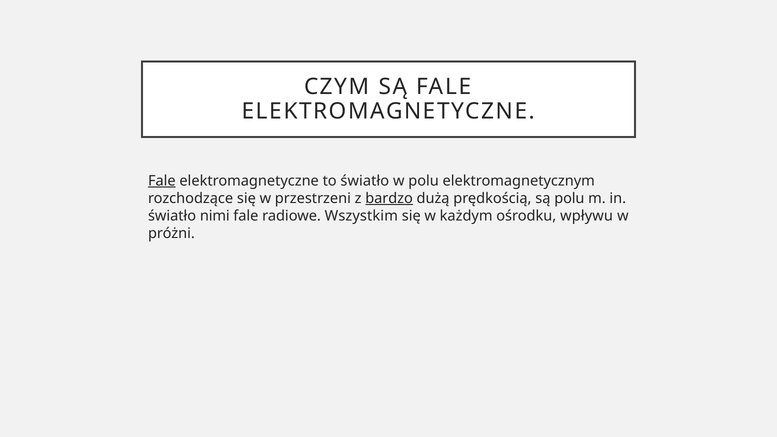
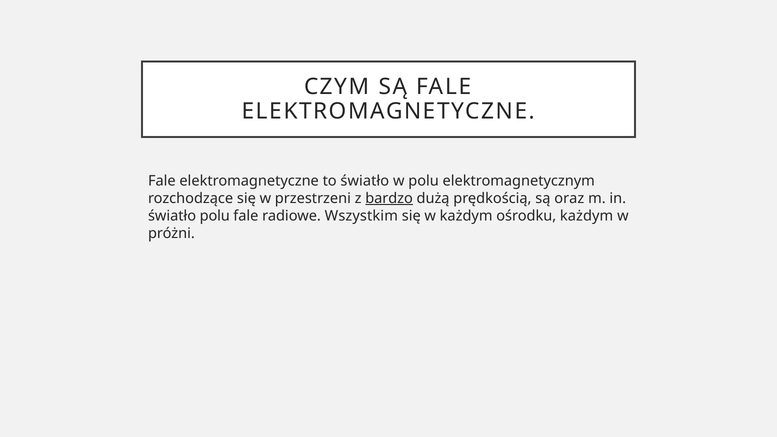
Fale at (162, 181) underline: present -> none
są polu: polu -> oraz
światło nimi: nimi -> polu
ośrodku wpływu: wpływu -> każdym
